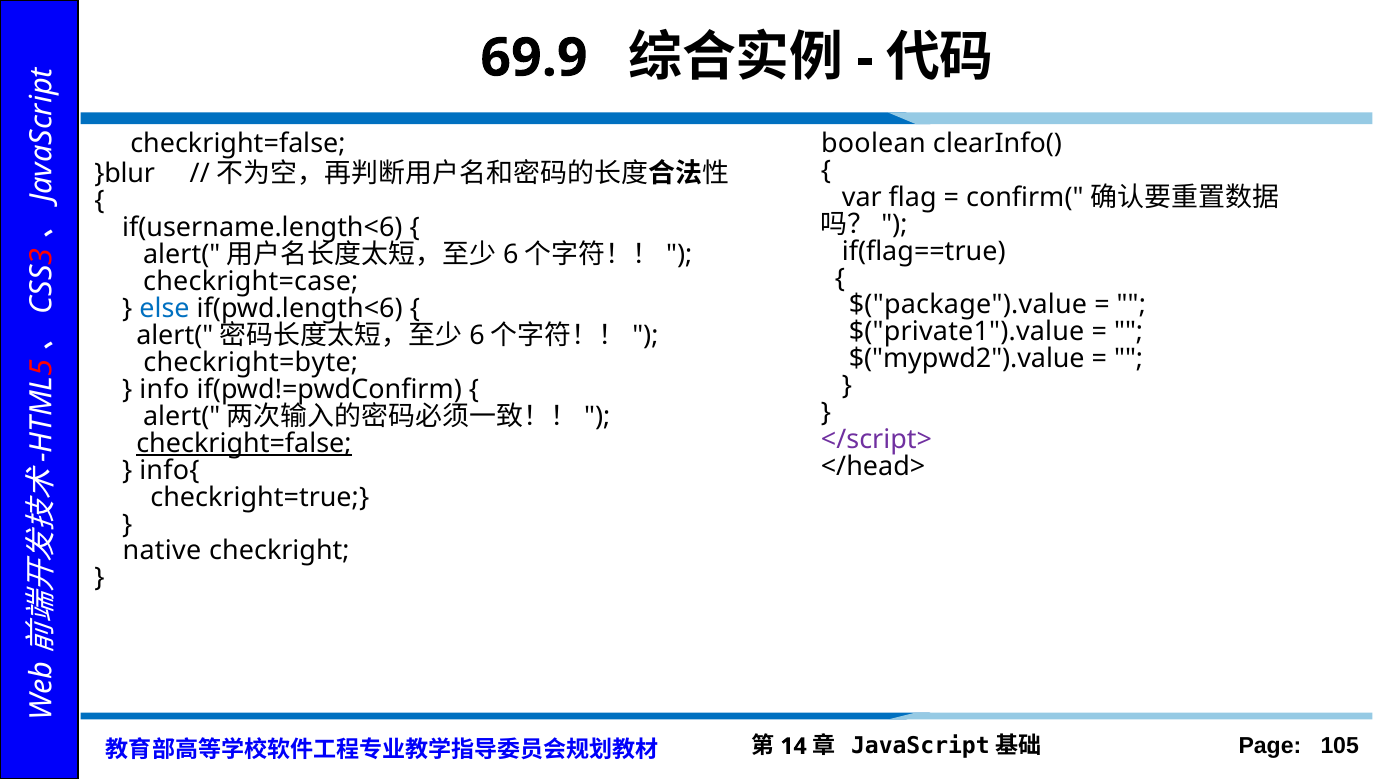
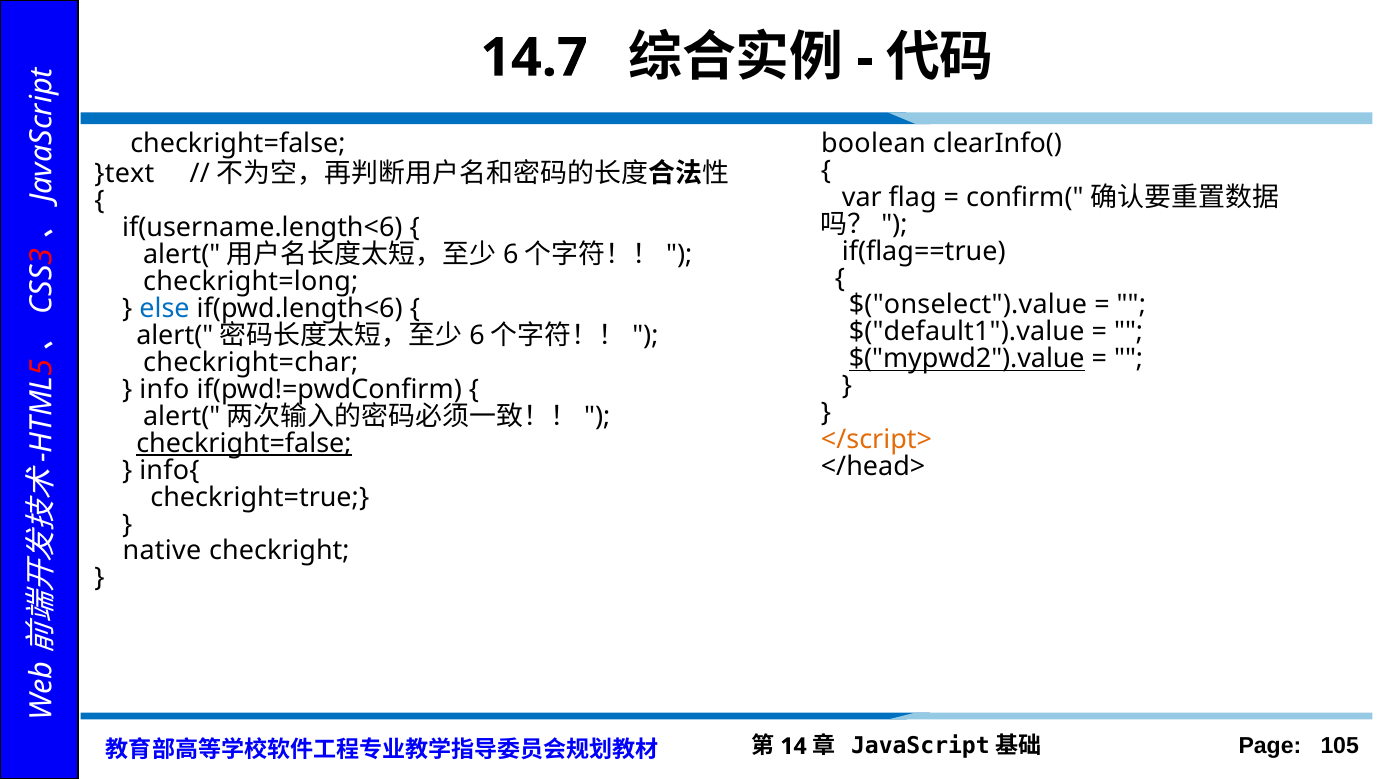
69.9: 69.9 -> 14.7
}blur: }blur -> }text
checkright=case: checkright=case -> checkright=long
$("package").value: $("package").value -> $("onselect").value
$("private1").value: $("private1").value -> $("default1").value
$("mypwd2").value underline: none -> present
checkright=byte: checkright=byte -> checkright=char
</script> colour: purple -> orange
